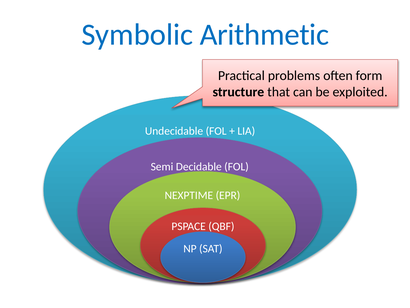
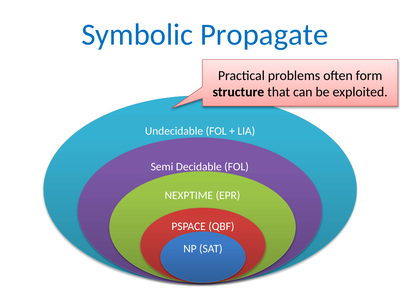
Arithmetic: Arithmetic -> Propagate
